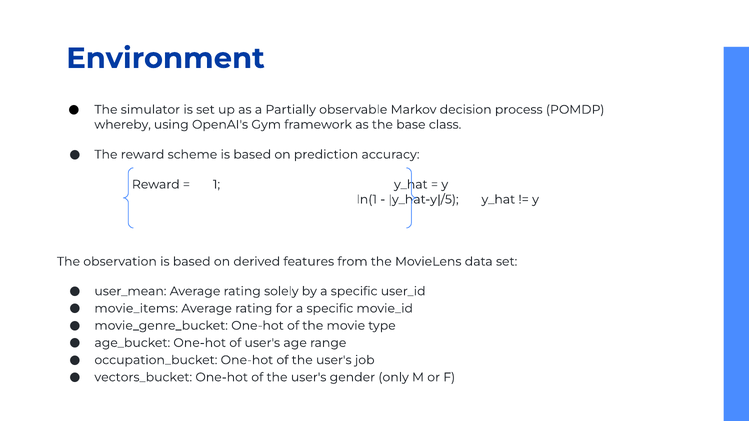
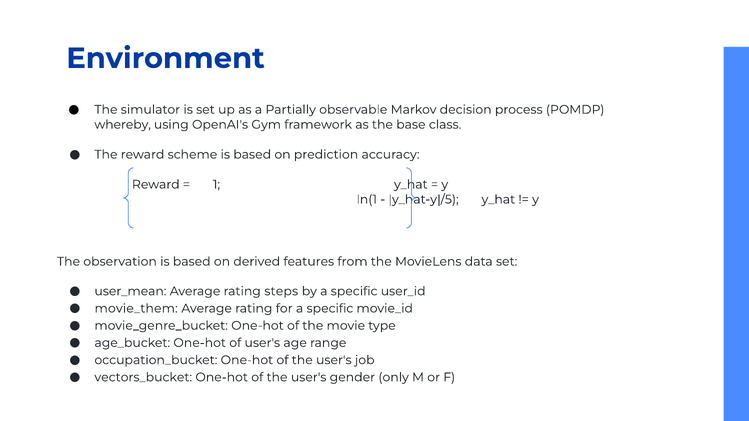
solely: solely -> steps
movie_items: movie_items -> movie_them
